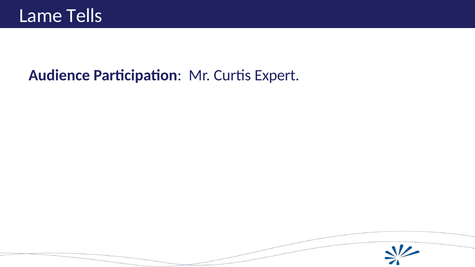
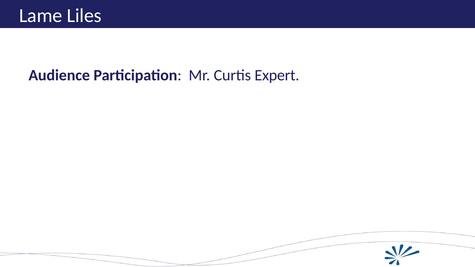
Tells: Tells -> Liles
